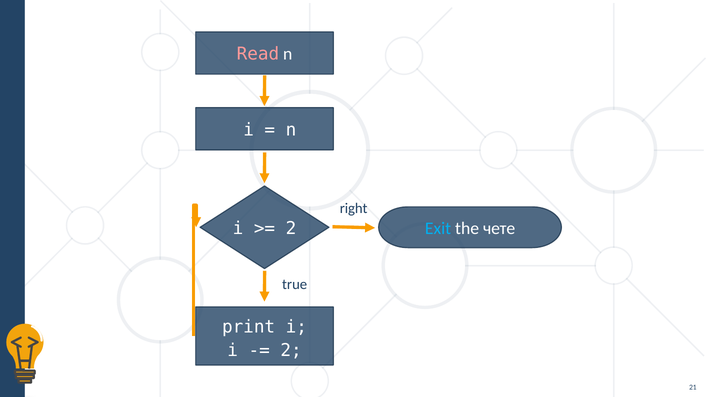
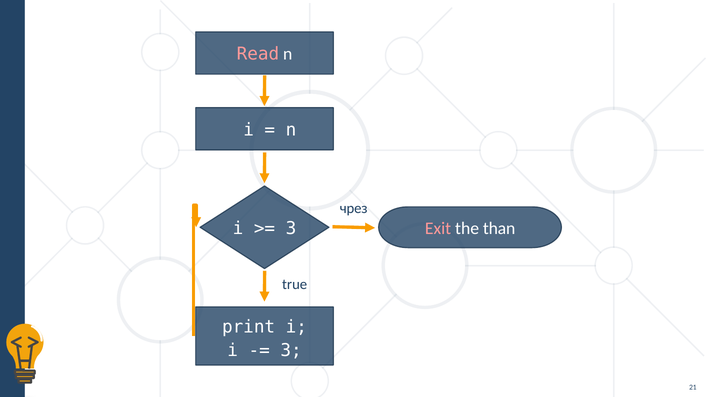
right: right -> чрез
2 at (291, 228): 2 -> 3
Exit colour: light blue -> pink
чете: чете -> than
2 at (291, 350): 2 -> 3
